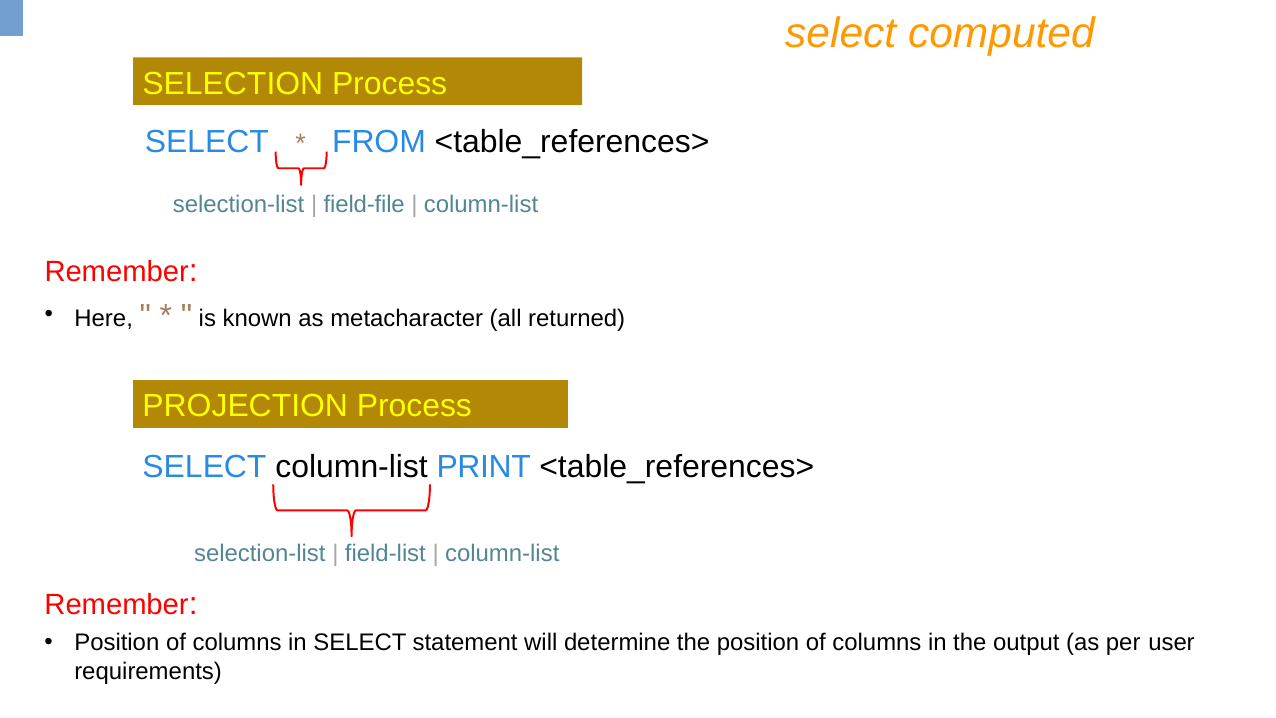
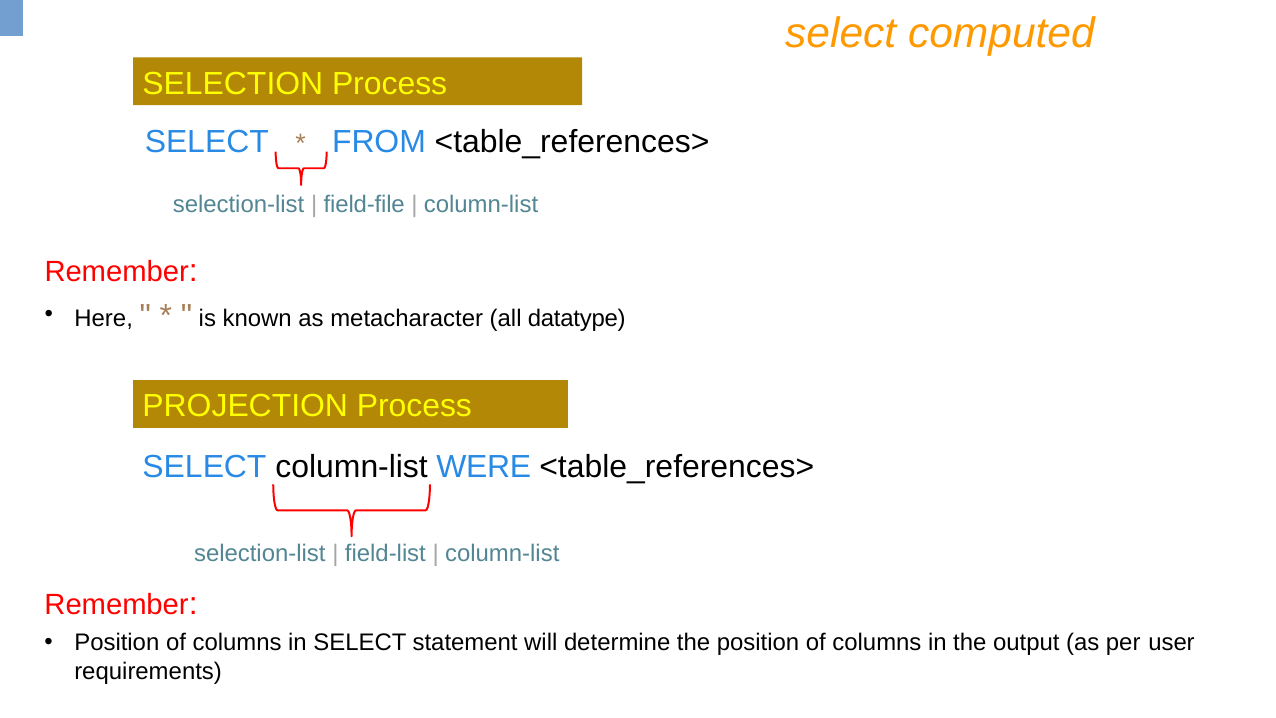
returned: returned -> datatype
PRINT: PRINT -> WERE
